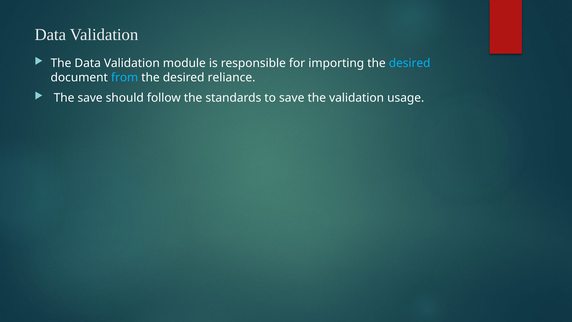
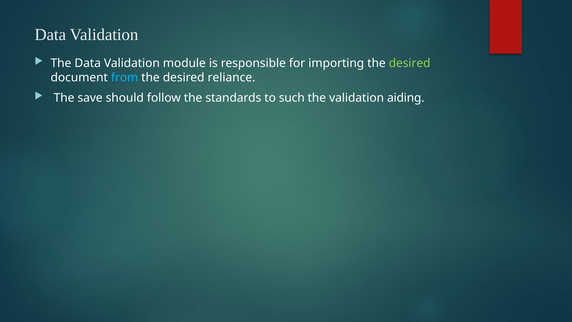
desired at (410, 63) colour: light blue -> light green
to save: save -> such
usage: usage -> aiding
